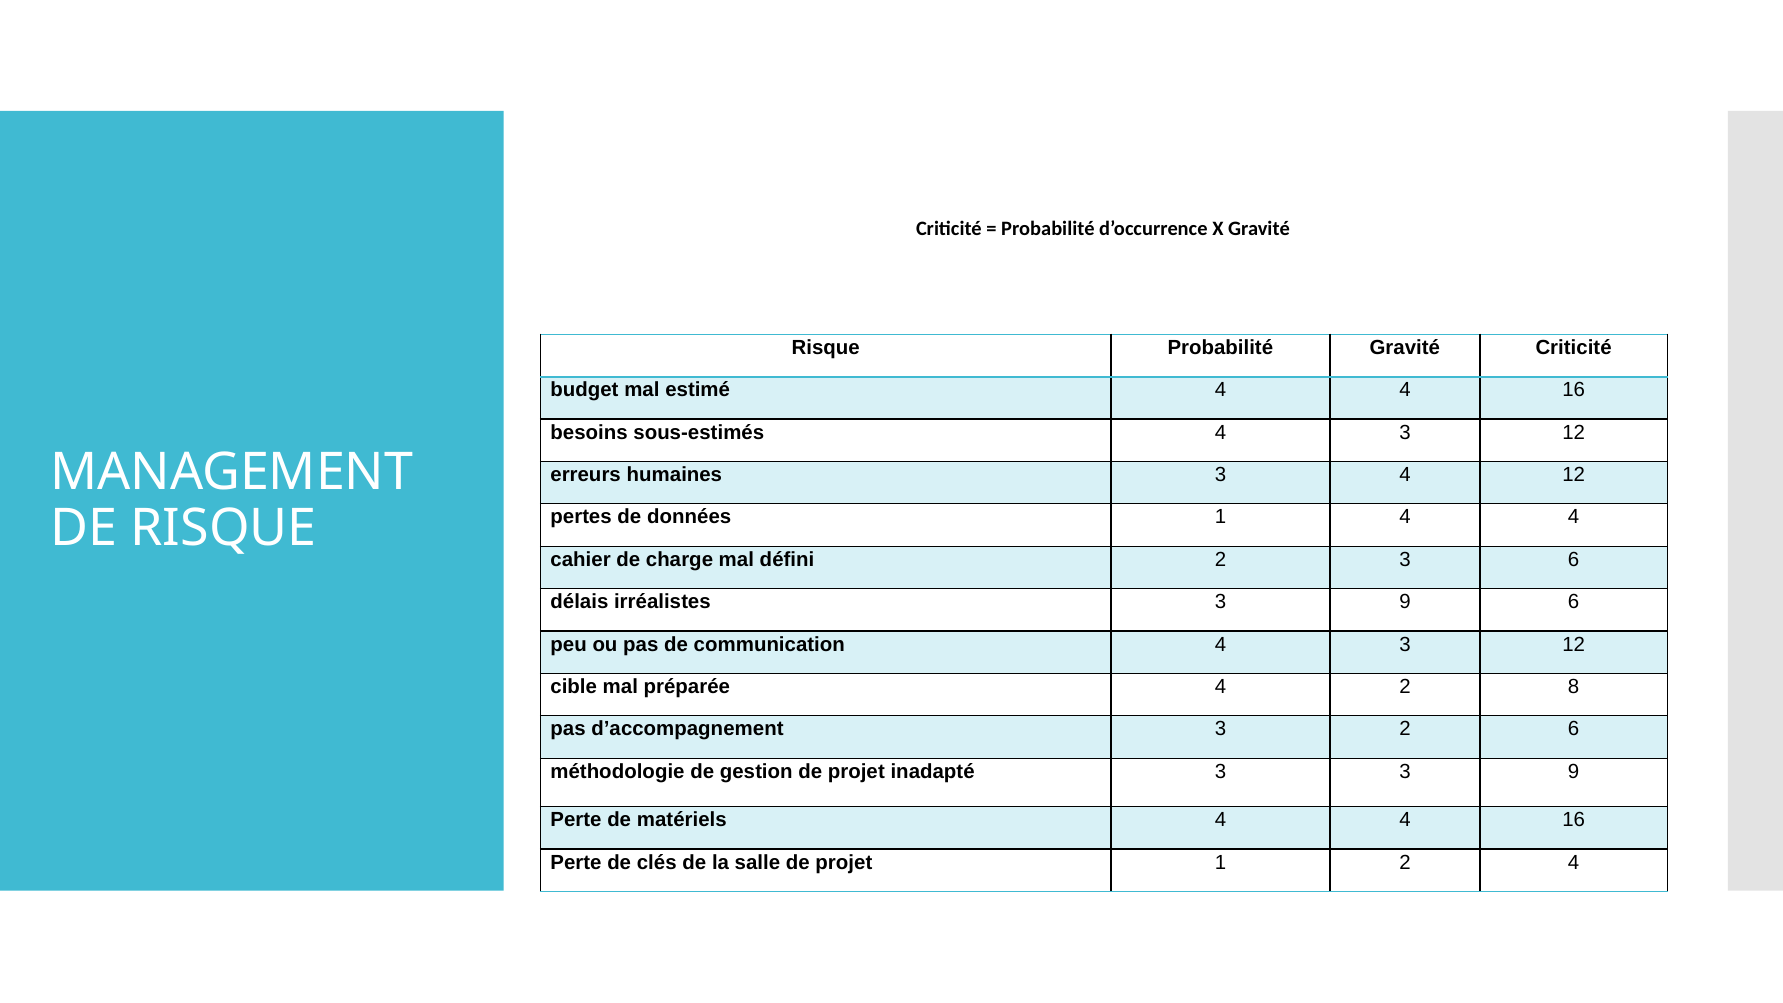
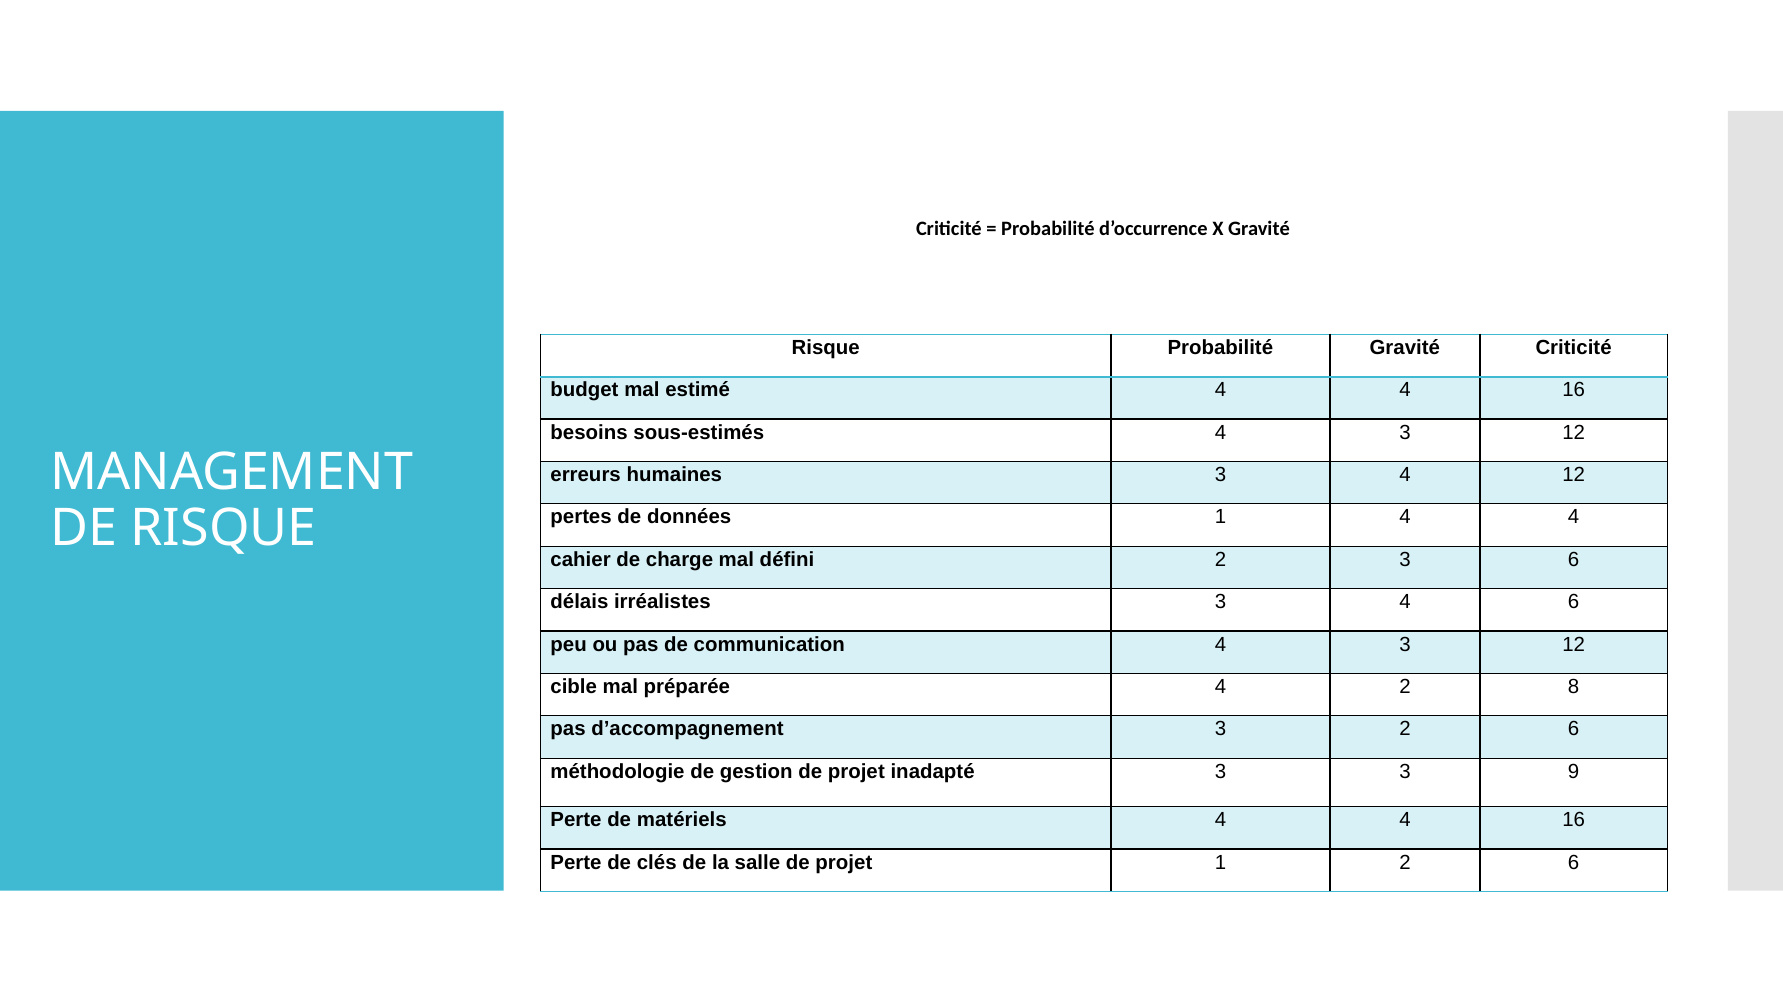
irréalistes 3 9: 9 -> 4
1 2 4: 4 -> 6
